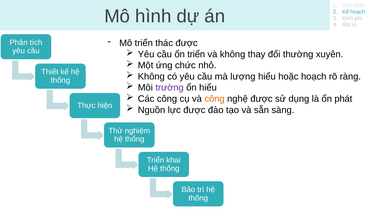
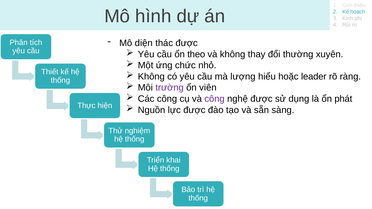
Mô triển: triển -> diện
ổn triển: triển -> theo
hoặc hoạch: hoạch -> leader
ổn hiểu: hiểu -> viên
công at (215, 99) colour: orange -> purple
